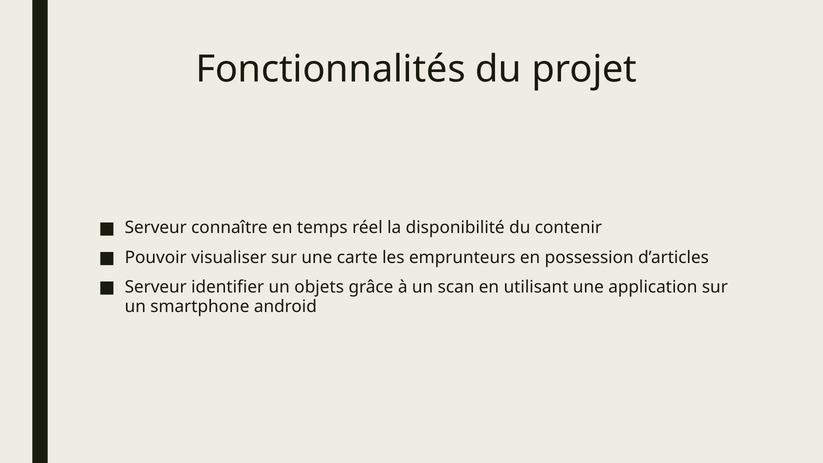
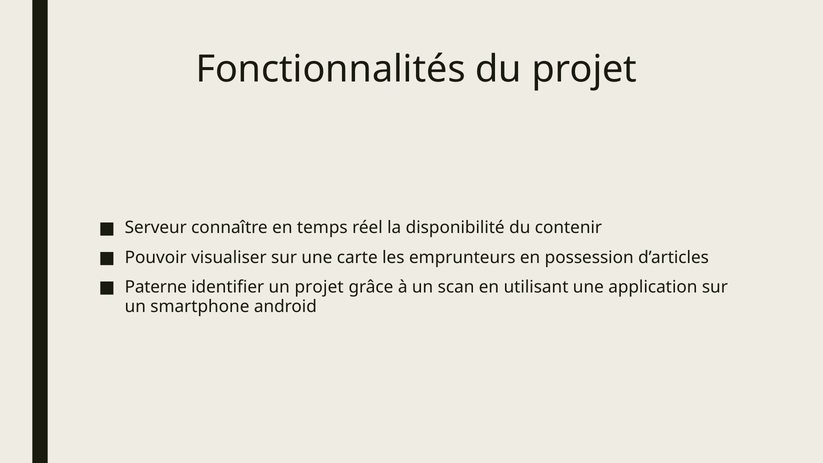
Serveur at (156, 287): Serveur -> Paterne
un objets: objets -> projet
